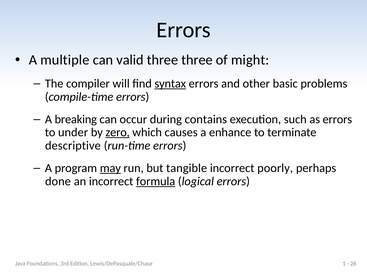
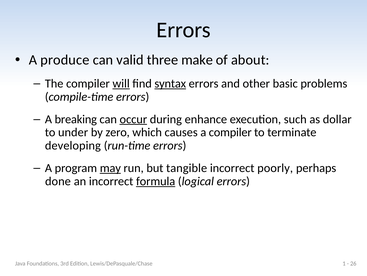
multiple: multiple -> produce
three three: three -> make
might: might -> about
will underline: none -> present
occur underline: none -> present
contains: contains -> enhance
as errors: errors -> dollar
zero underline: present -> none
a enhance: enhance -> compiler
descriptive: descriptive -> developing
